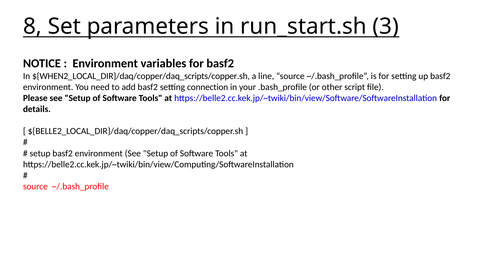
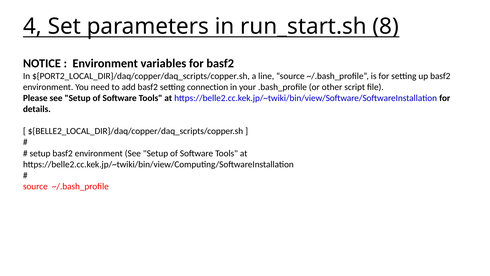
8: 8 -> 4
3: 3 -> 8
${WHEN2_LOCAL_DIR}/daq/copper/daq_scripts/copper.sh: ${WHEN2_LOCAL_DIR}/daq/copper/daq_scripts/copper.sh -> ${PORT2_LOCAL_DIR}/daq/copper/daq_scripts/copper.sh
